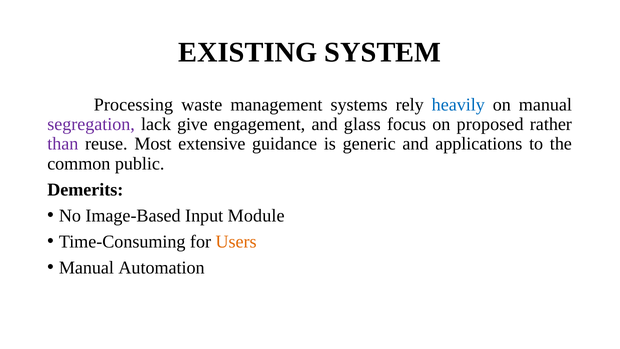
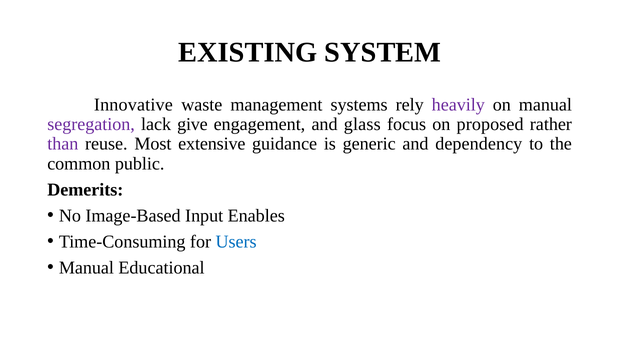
Processing: Processing -> Innovative
heavily colour: blue -> purple
applications: applications -> dependency
Module: Module -> Enables
Users colour: orange -> blue
Automation: Automation -> Educational
